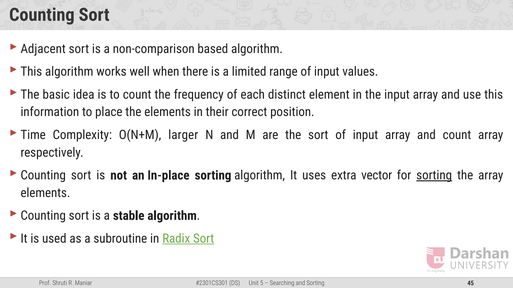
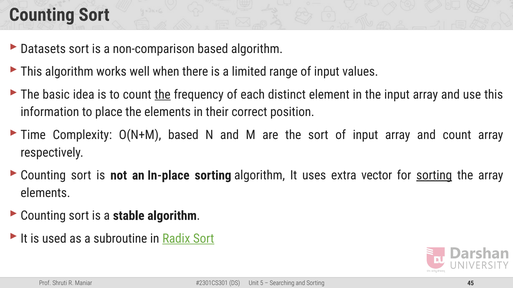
Adjacent: Adjacent -> Datasets
the at (163, 95) underline: none -> present
O(N+M larger: larger -> based
